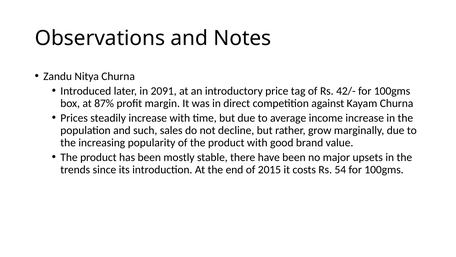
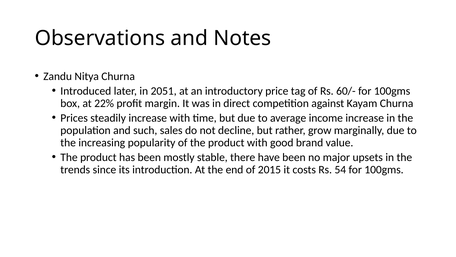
2091: 2091 -> 2051
42/-: 42/- -> 60/-
87%: 87% -> 22%
